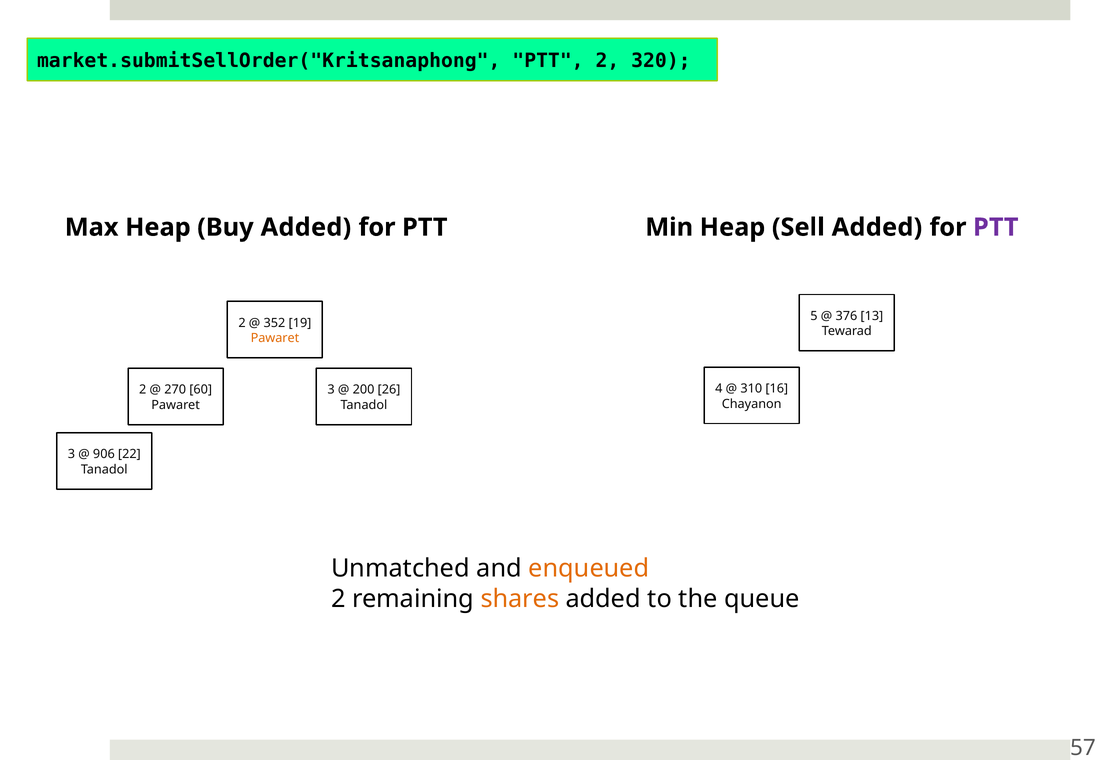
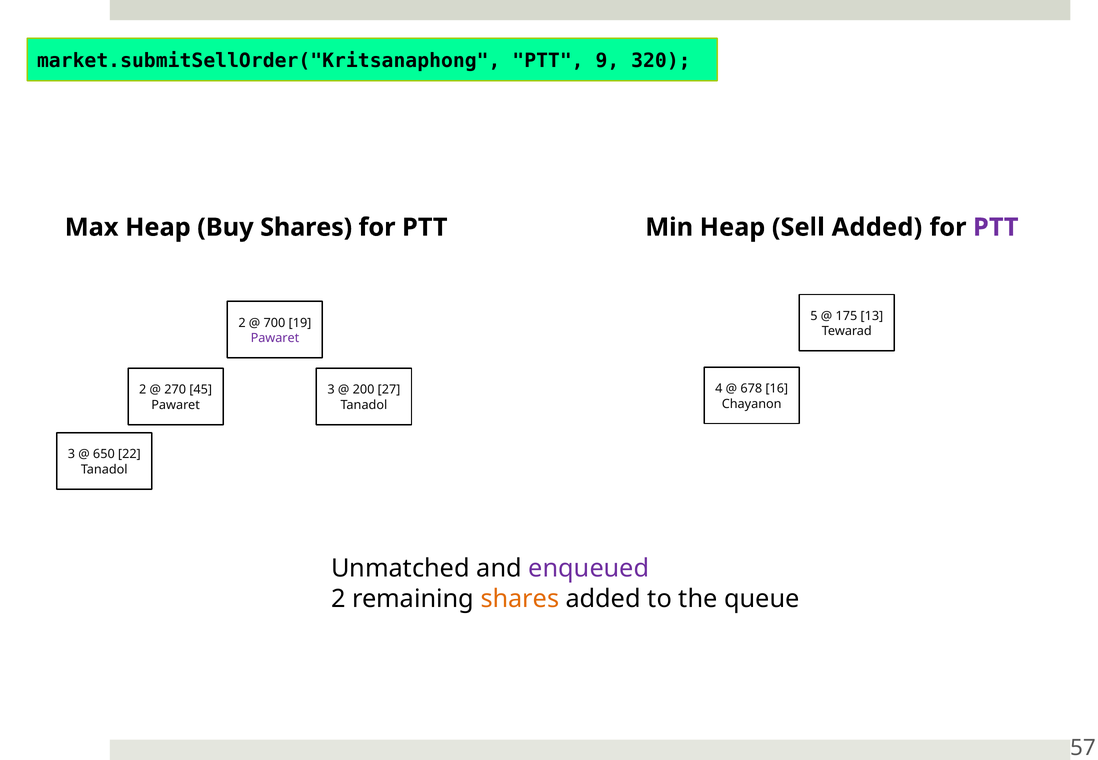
market.submitSellOrder("Kritsanaphong PTT 2: 2 -> 9
Buy Added: Added -> Shares
376: 376 -> 175
352: 352 -> 700
Pawaret at (275, 338) colour: orange -> purple
310: 310 -> 678
60: 60 -> 45
26: 26 -> 27
906: 906 -> 650
enqueued colour: orange -> purple
